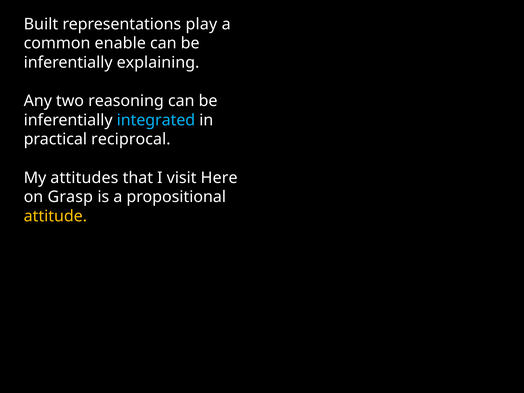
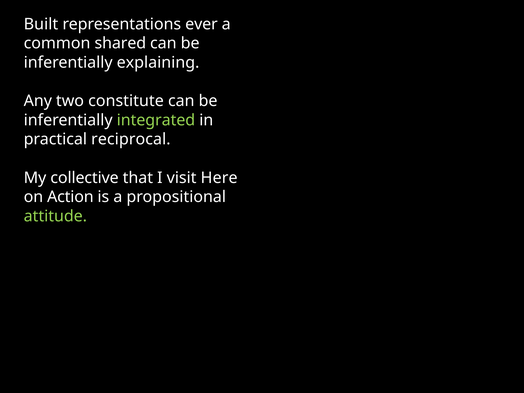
play: play -> ever
enable: enable -> shared
reasoning: reasoning -> constitute
integrated colour: light blue -> light green
attitudes: attitudes -> collective
Grasp: Grasp -> Action
attitude colour: yellow -> light green
